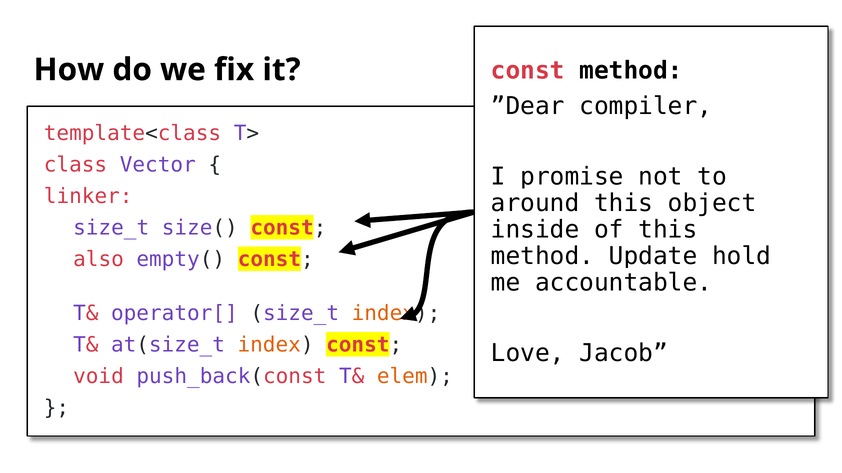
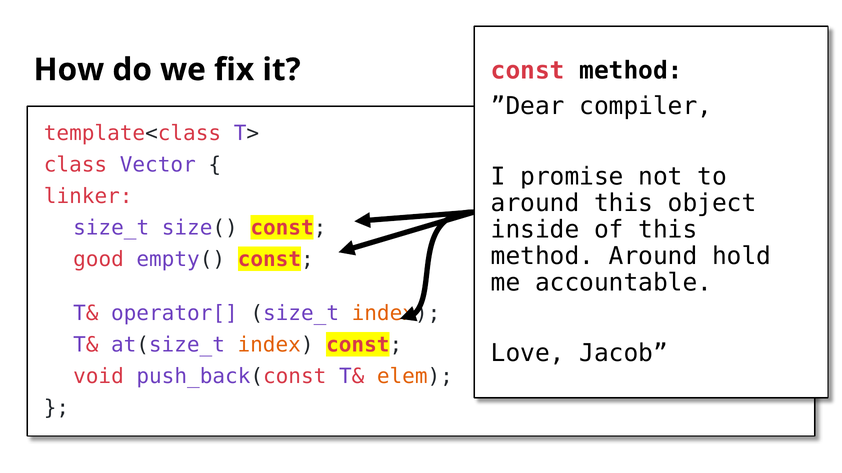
method Update: Update -> Around
also: also -> good
